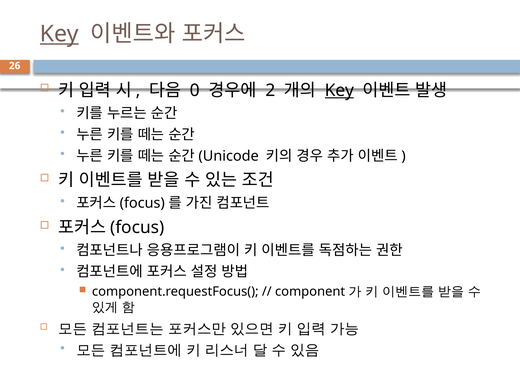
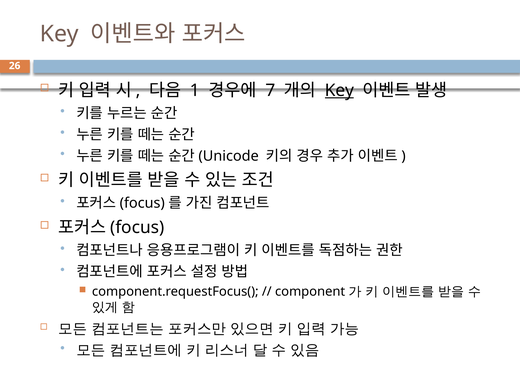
Key at (59, 34) underline: present -> none
0: 0 -> 1
2: 2 -> 7
